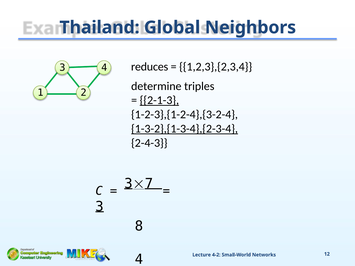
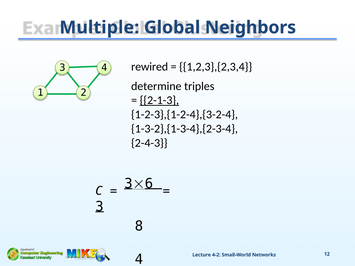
Thailand: Thailand -> Multiple
reduces: reduces -> rewired
1-3-2},{1-3-4},{2-3-4 underline: present -> none
7: 7 -> 6
